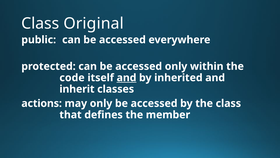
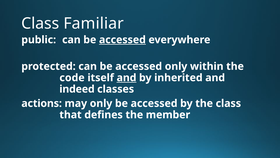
Original: Original -> Familiar
accessed at (122, 40) underline: none -> present
inherit: inherit -> indeed
